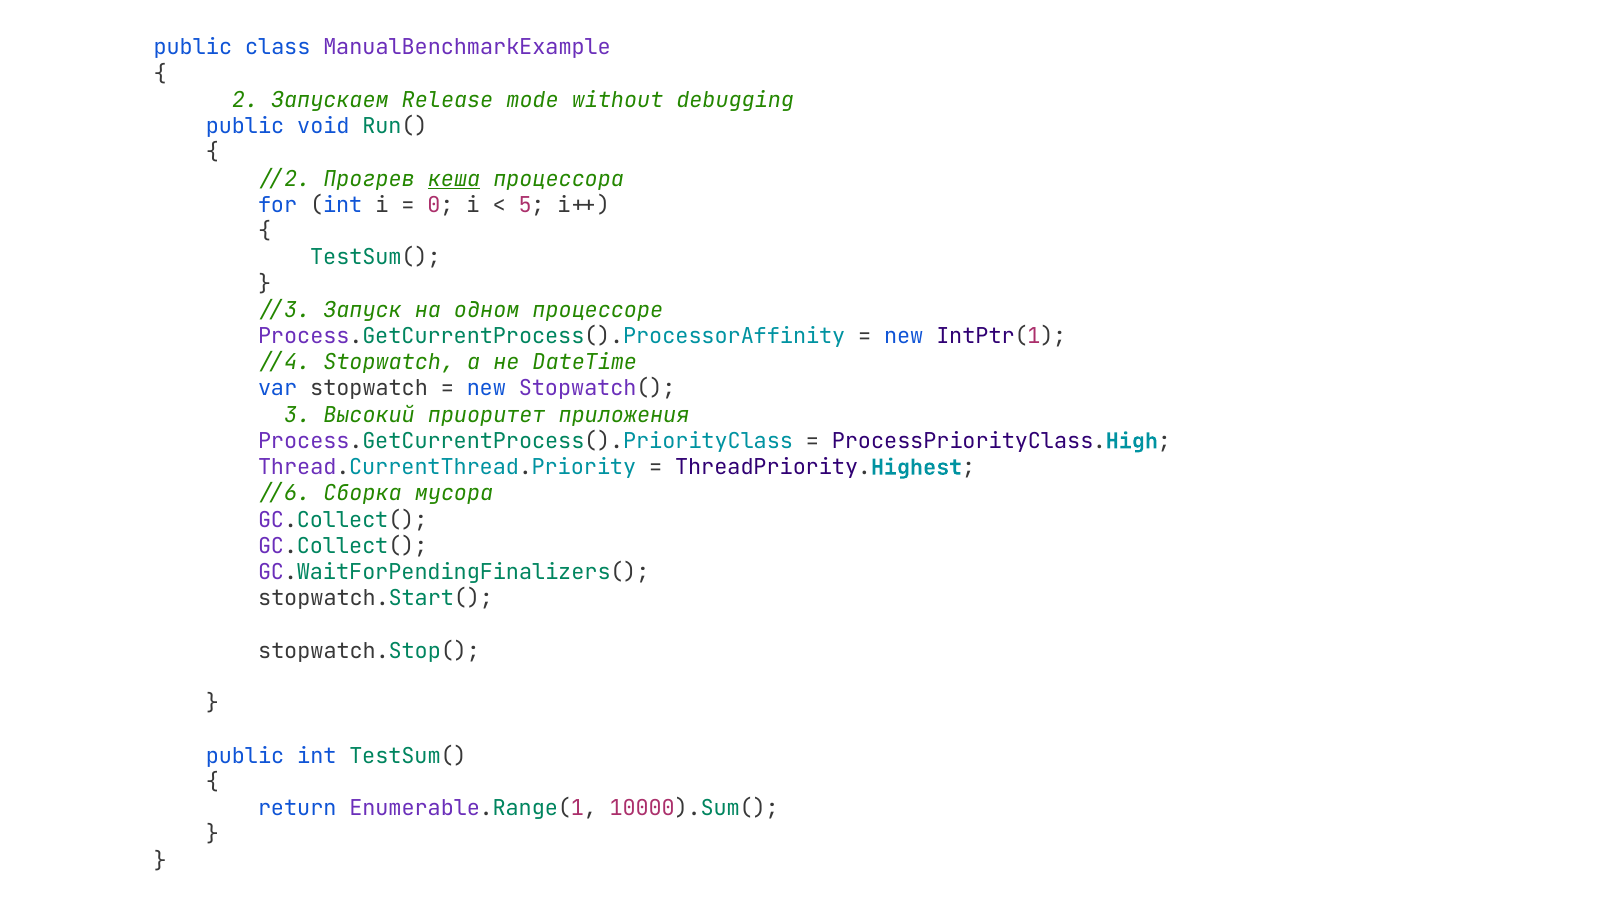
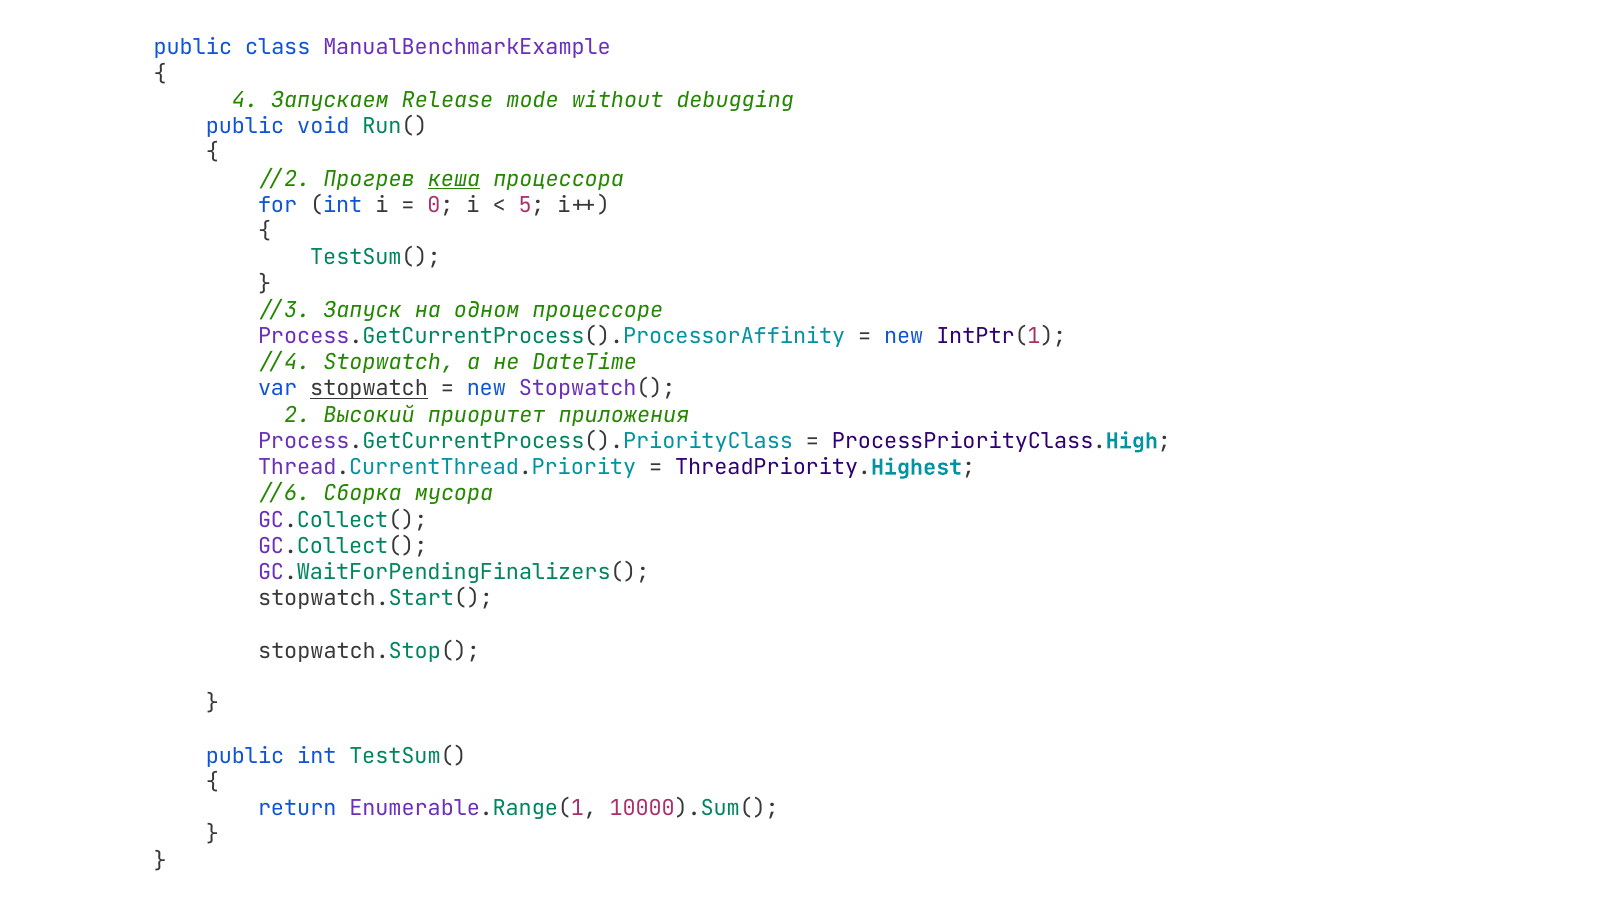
//2 at (232, 100): //2 -> //4
stopwatch at (369, 389) underline: none -> present
//3 at (284, 415): //3 -> //2
